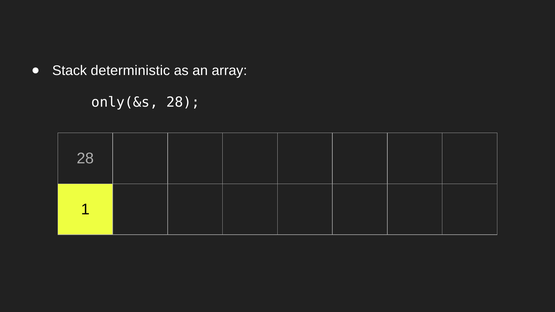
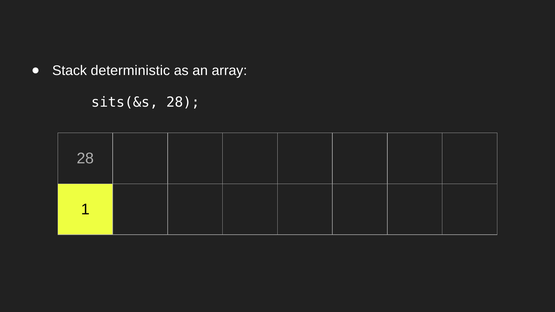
only(&s: only(&s -> sits(&s
